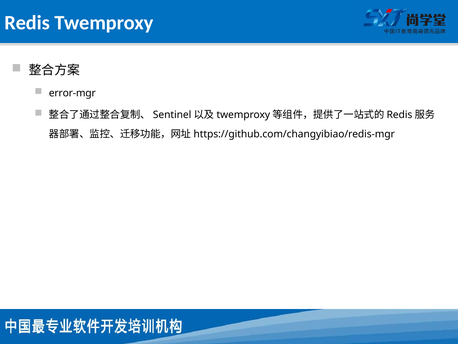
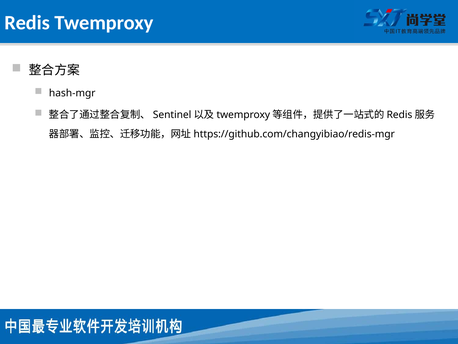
error-mgr: error-mgr -> hash-mgr
